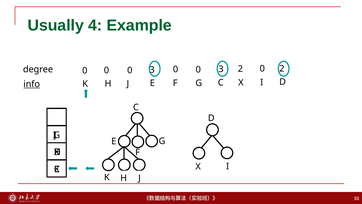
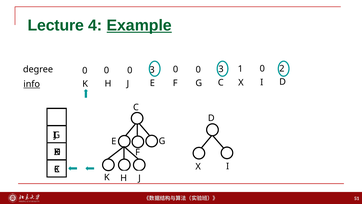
Usually: Usually -> Lecture
Example underline: none -> present
2 at (240, 69): 2 -> 1
